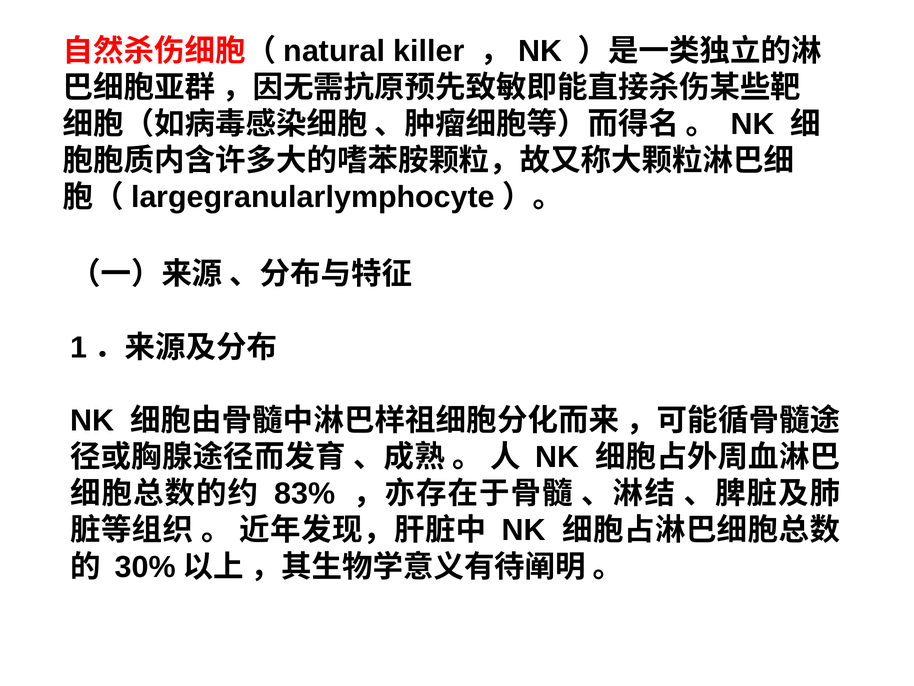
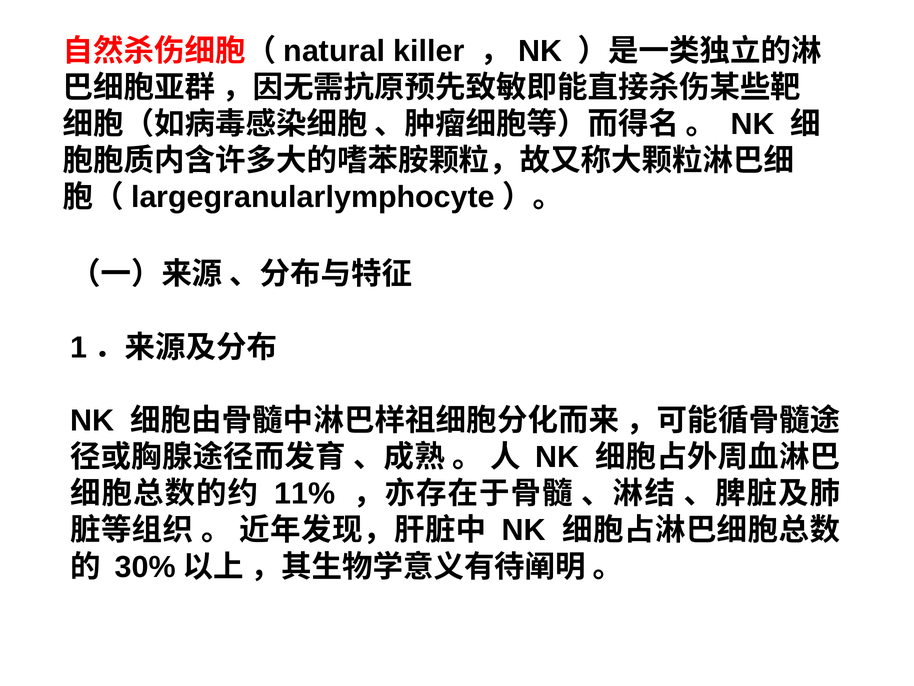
83%: 83% -> 11%
